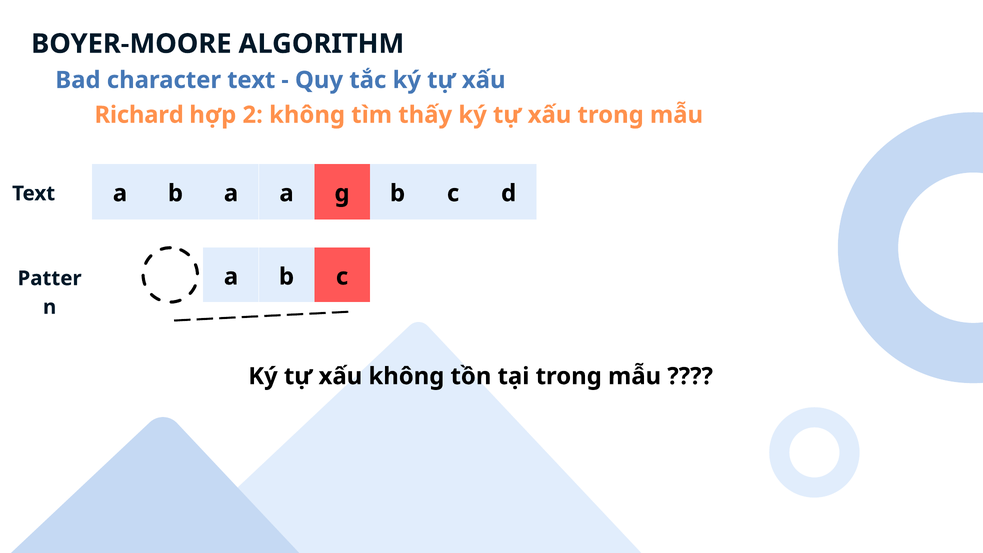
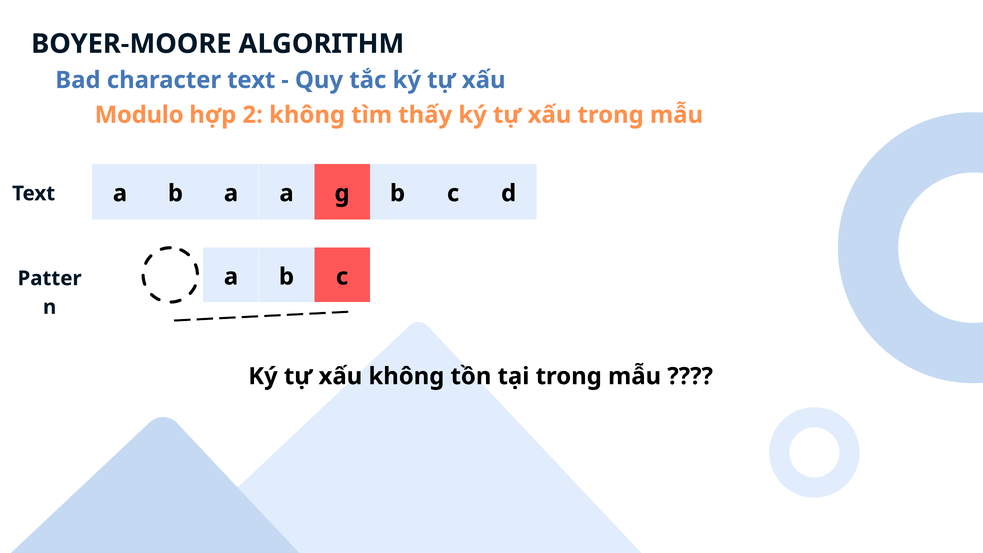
Richard: Richard -> Modulo
